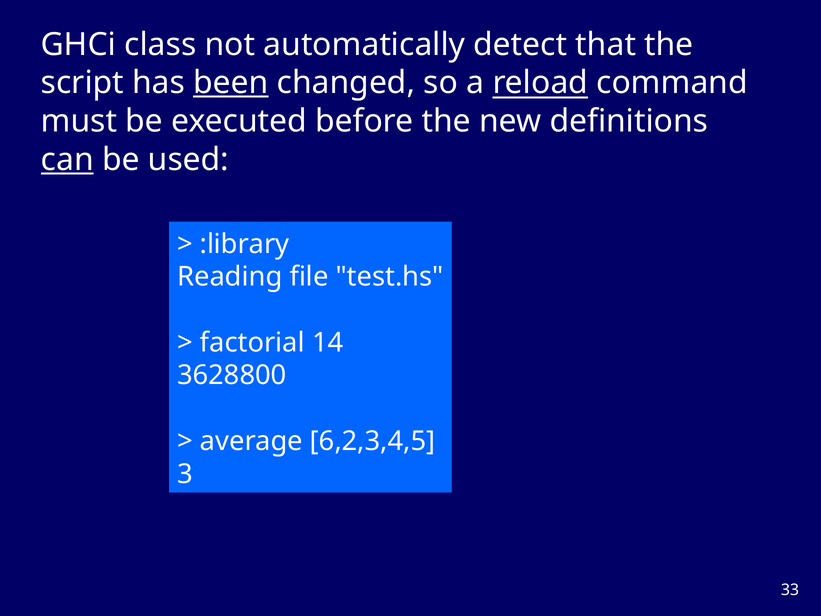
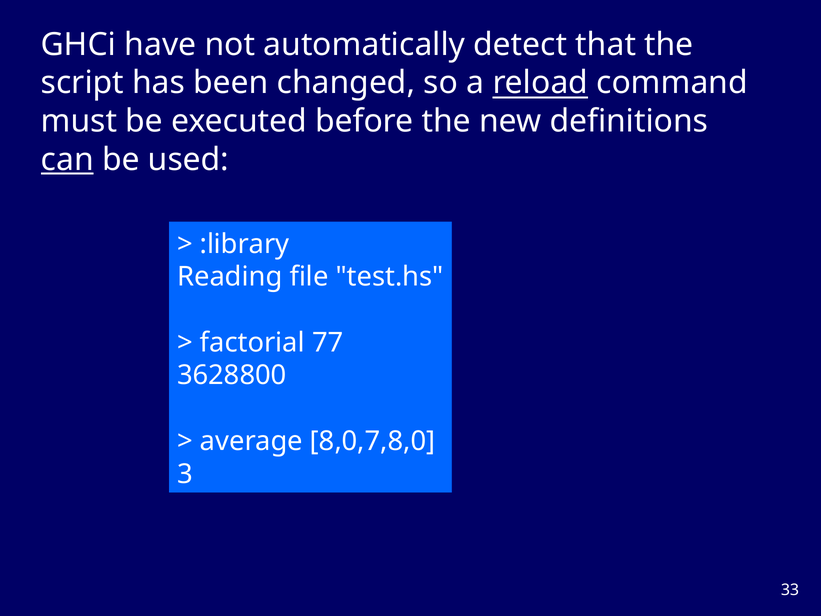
class: class -> have
been underline: present -> none
14: 14 -> 77
6,2,3,4,5: 6,2,3,4,5 -> 8,0,7,8,0
